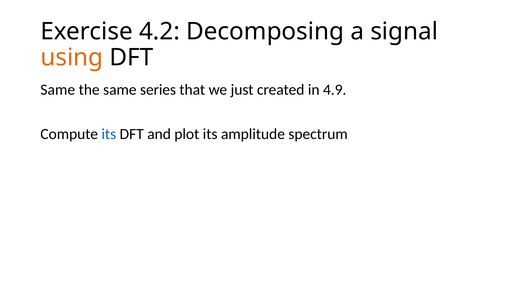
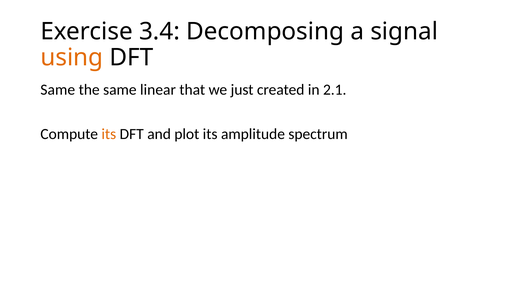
4.2: 4.2 -> 3.4
series: series -> linear
4.9: 4.9 -> 2.1
its at (109, 134) colour: blue -> orange
